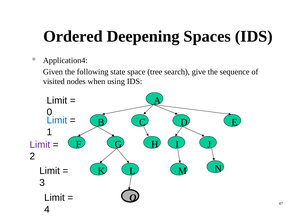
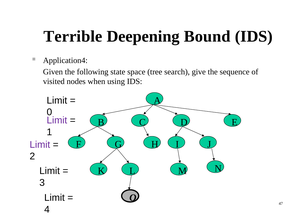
Ordered: Ordered -> Terrible
Spaces: Spaces -> Bound
Limit at (57, 120) colour: blue -> purple
